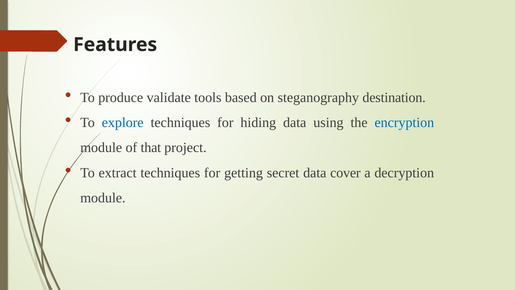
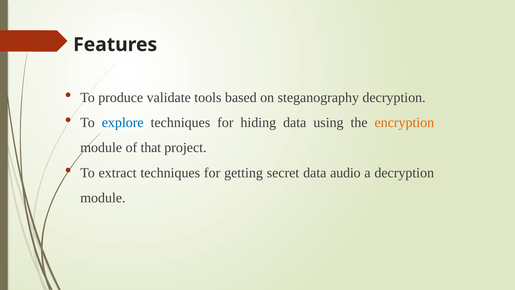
steganography destination: destination -> decryption
encryption colour: blue -> orange
cover: cover -> audio
